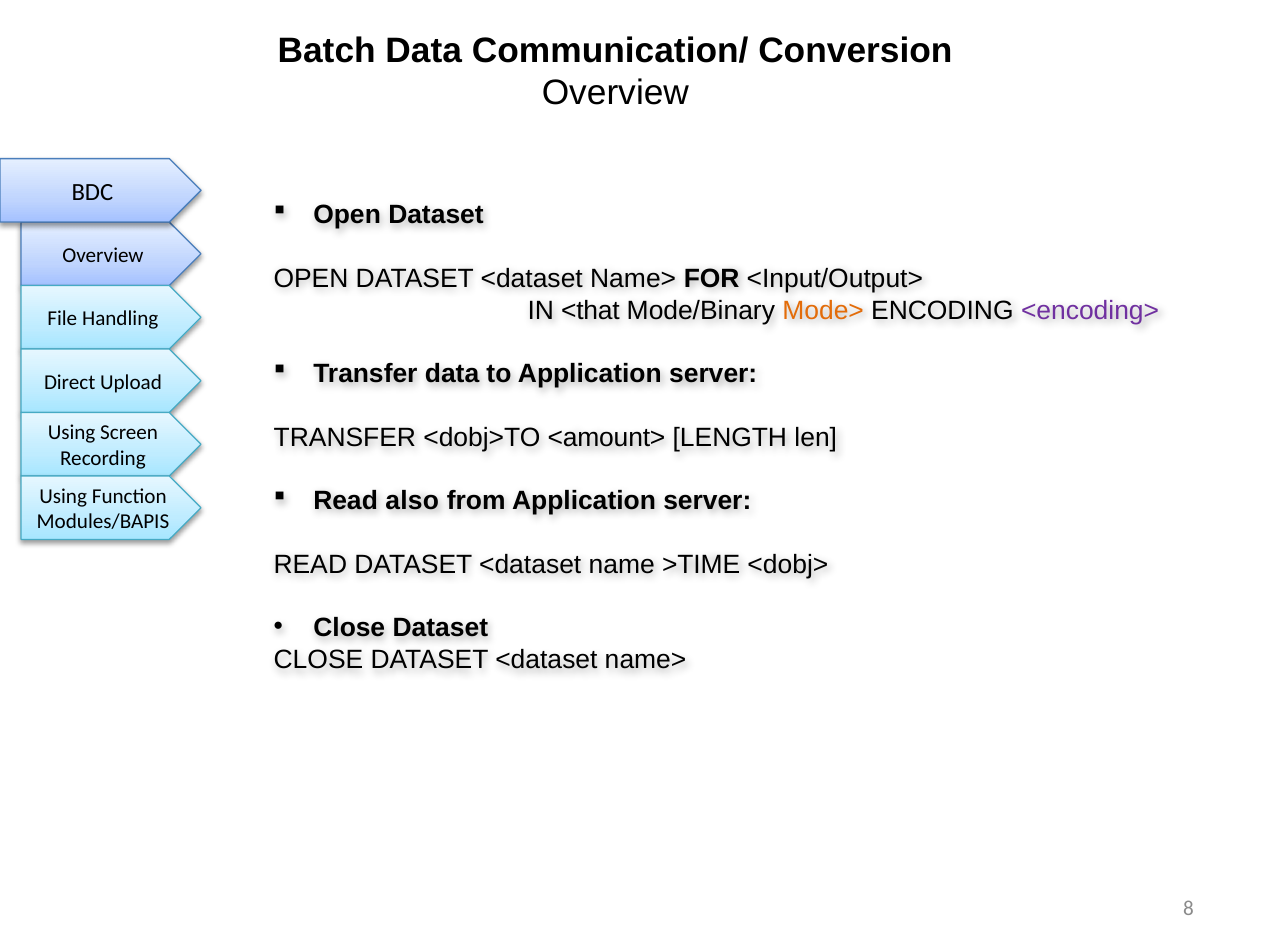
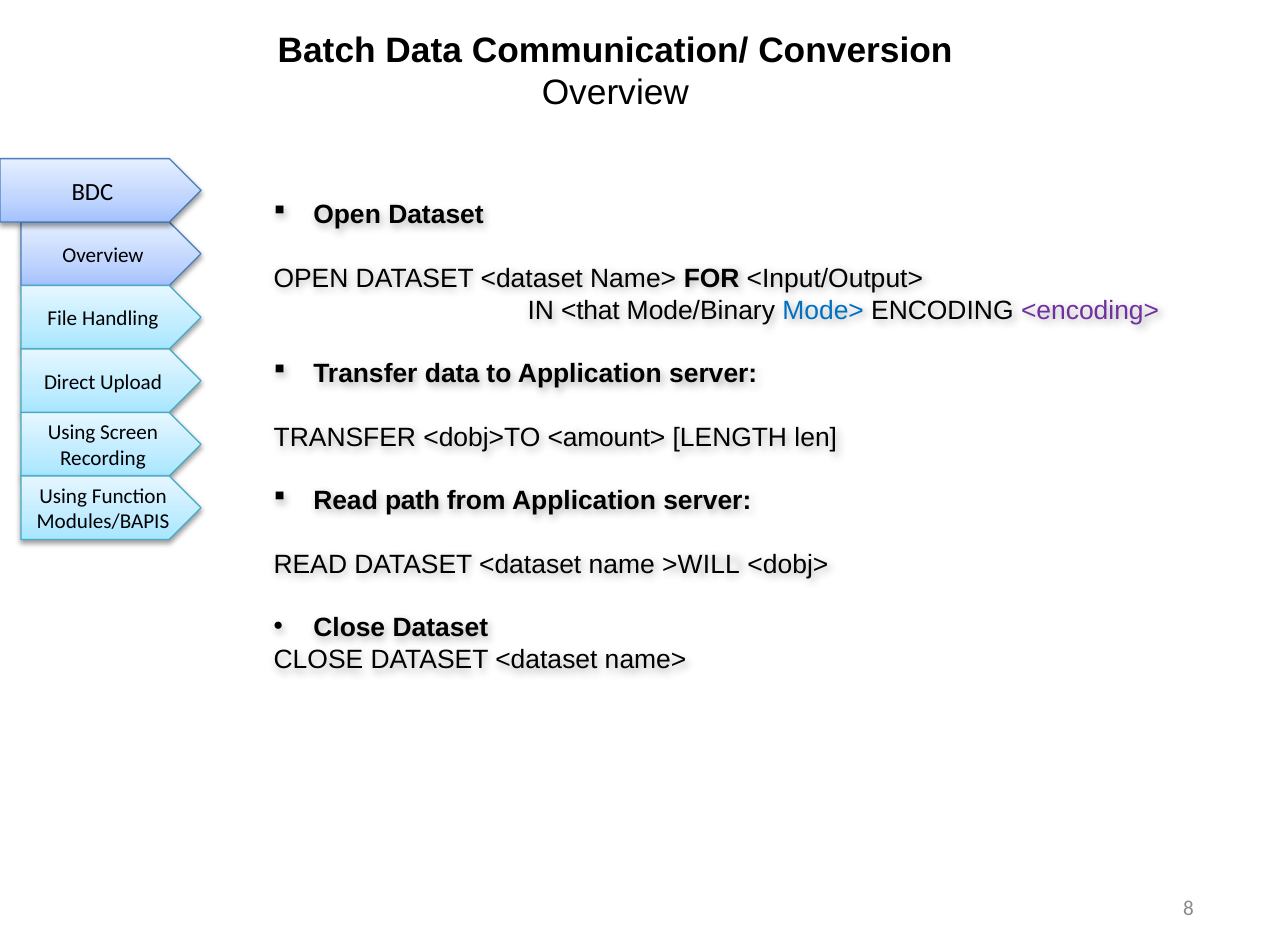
Mode> colour: orange -> blue
also: also -> path
>TIME: >TIME -> >WILL
